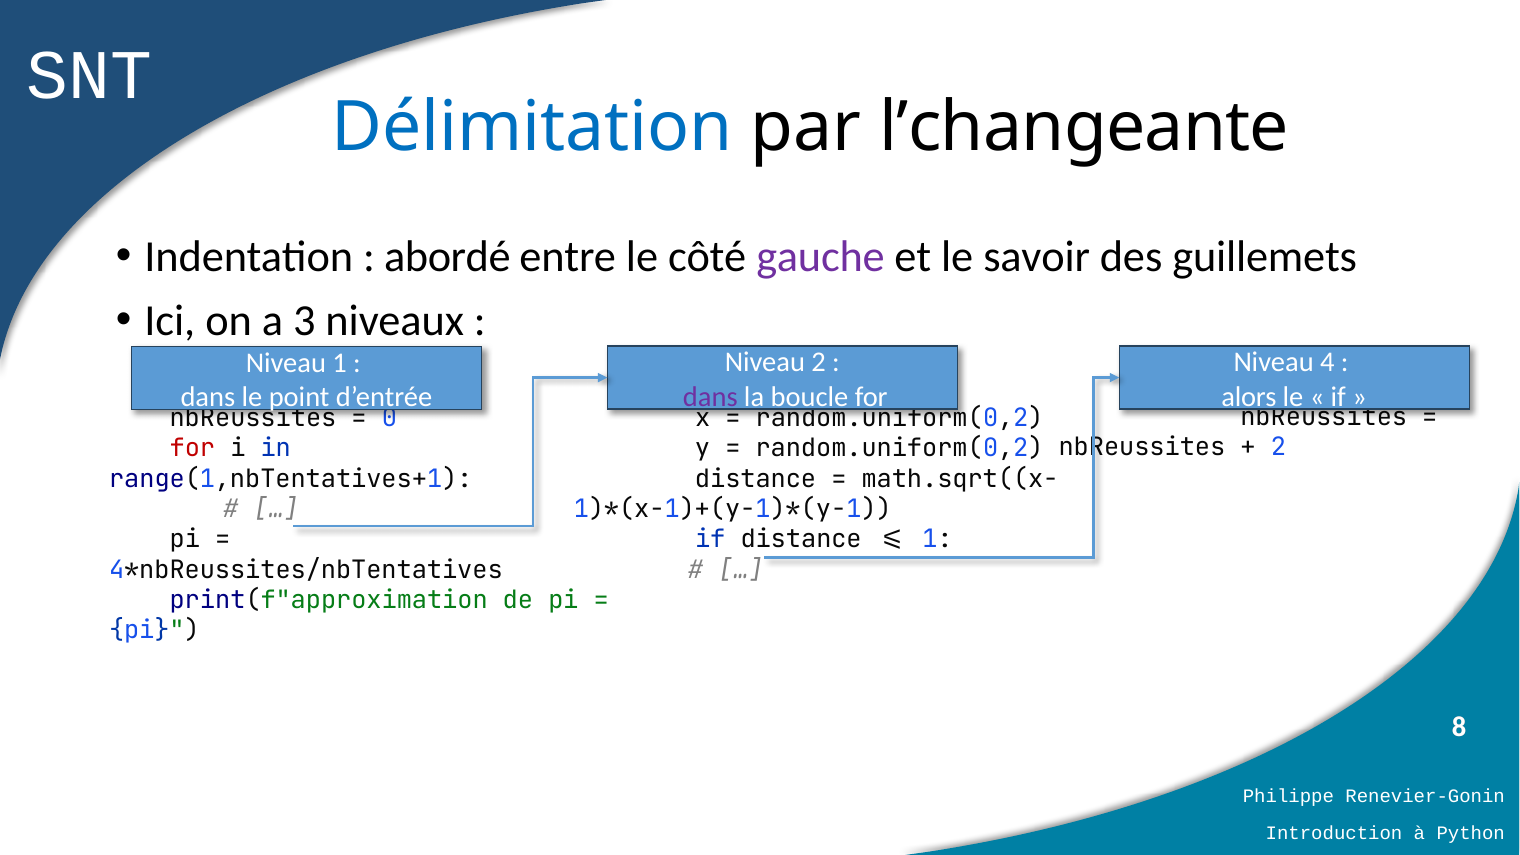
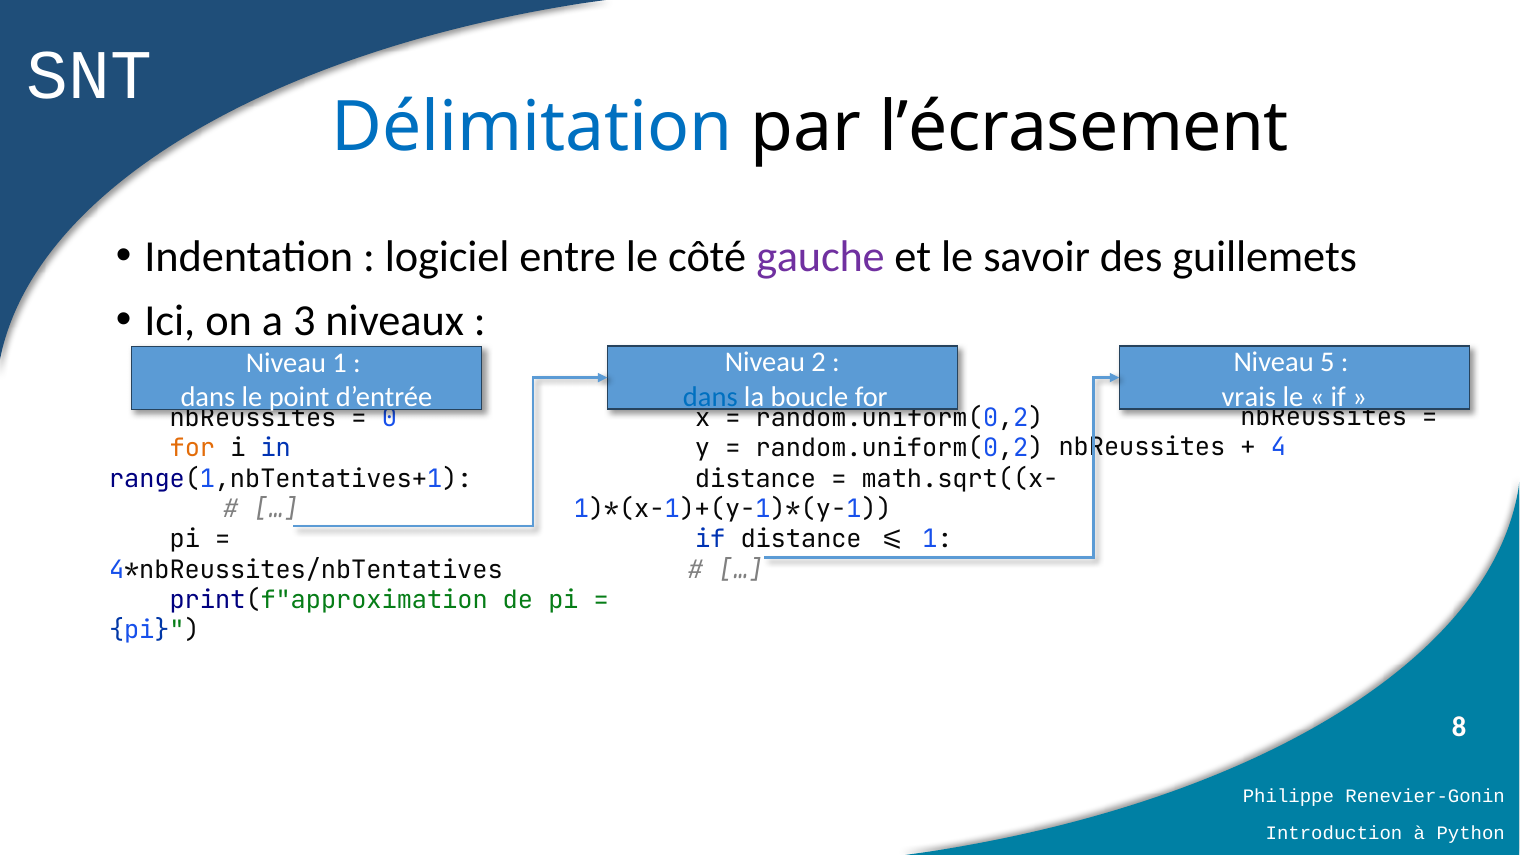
l’changeante: l’changeante -> l’écrasement
abordé: abordé -> logiciel
4: 4 -> 5
dans at (710, 397) colour: purple -> blue
alors: alors -> vrais
2 at (1279, 448): 2 -> 4
for at (192, 448) colour: red -> orange
